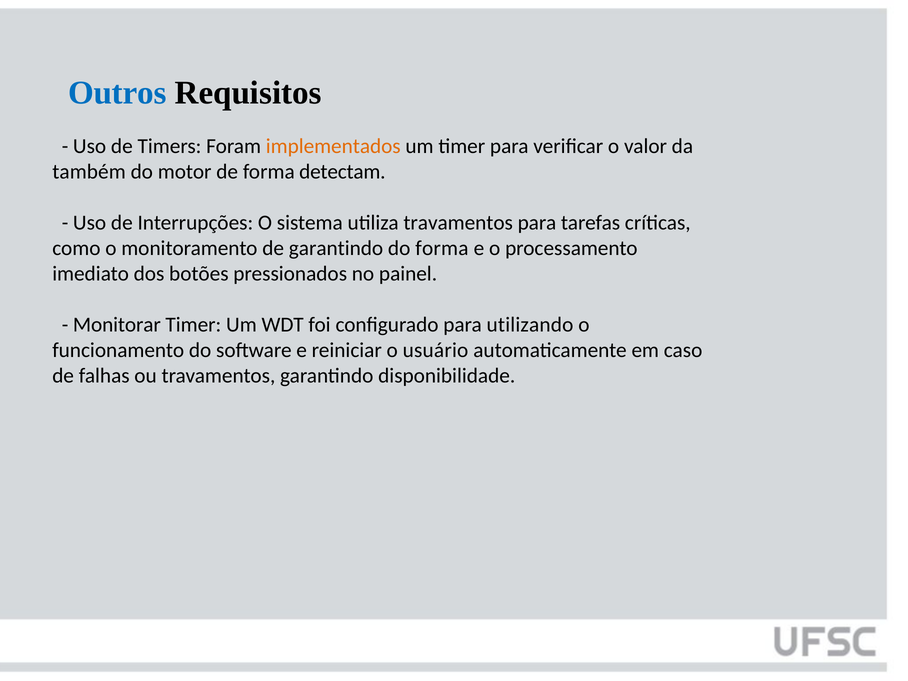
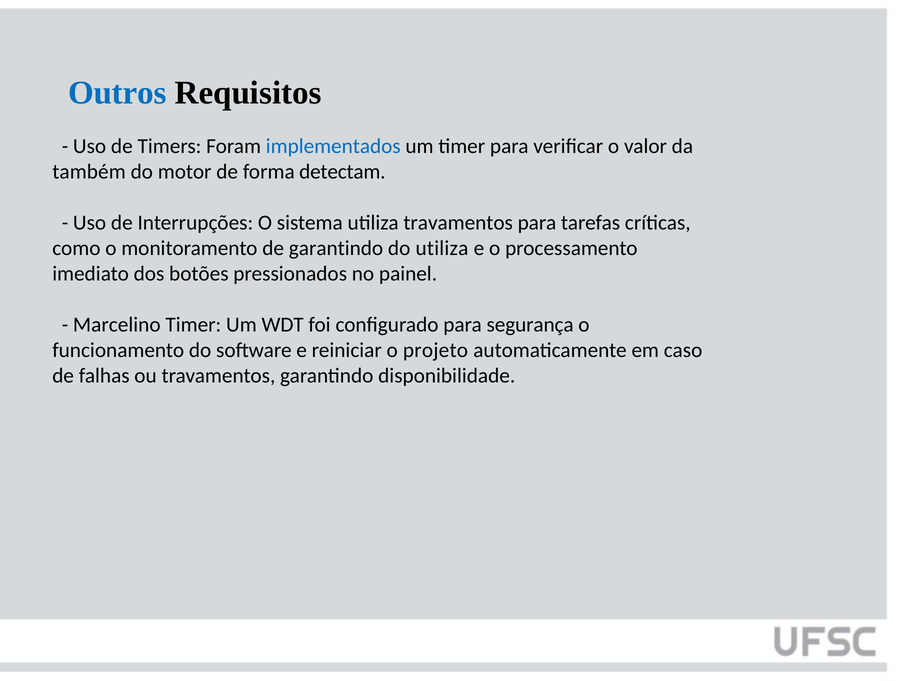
implementados colour: orange -> blue
do forma: forma -> utiliza
Monitorar: Monitorar -> Marcelino
utilizando: utilizando -> segurança
usuário: usuário -> projeto
